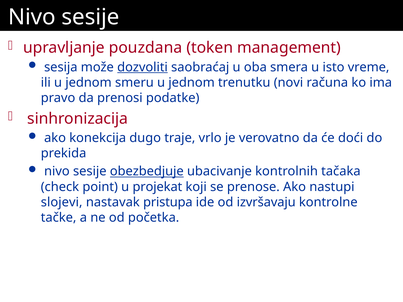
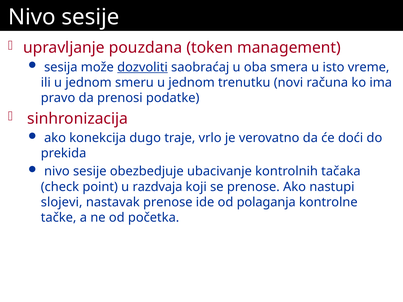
obezbedjuje underline: present -> none
projekat: projekat -> razdvaja
nastavak pristupa: pristupa -> prenose
izvršavaju: izvršavaju -> polaganja
